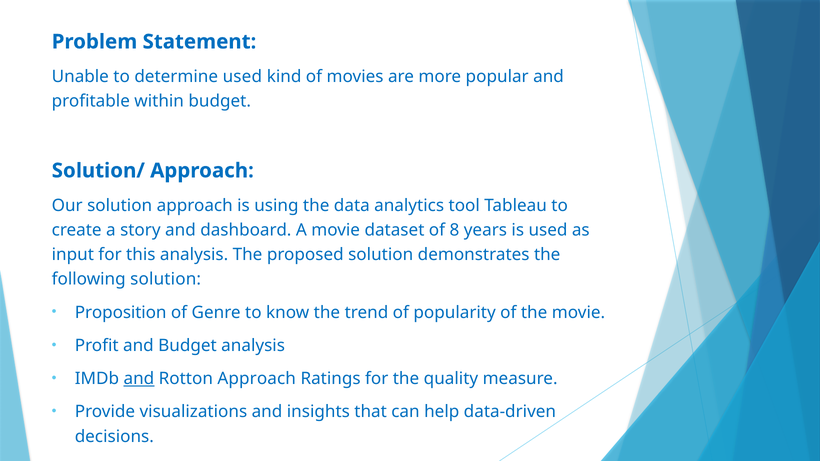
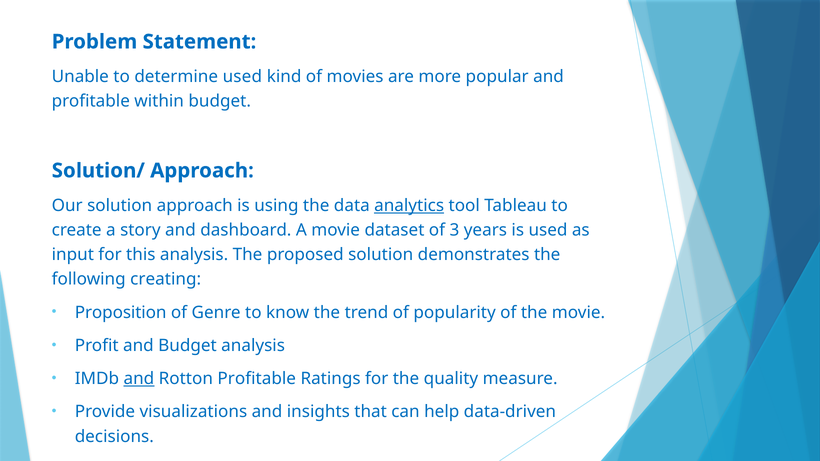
analytics underline: none -> present
8: 8 -> 3
following solution: solution -> creating
Rotton Approach: Approach -> Profitable
